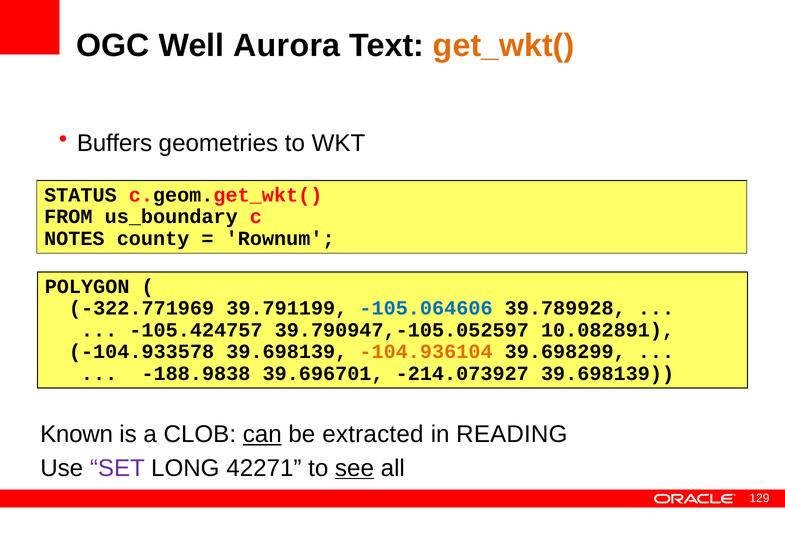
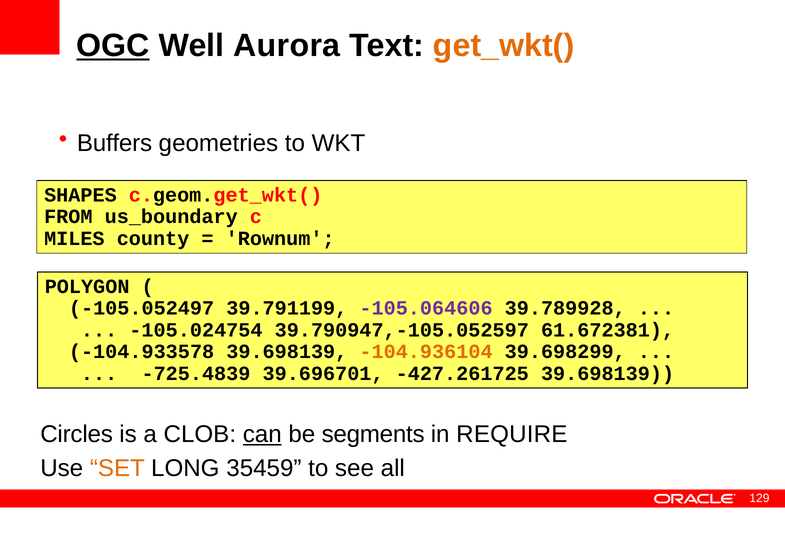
OGC underline: none -> present
STATUS: STATUS -> SHAPES
NOTES: NOTES -> MILES
-322.771969: -322.771969 -> -105.052497
-105.064606 colour: blue -> purple
-105.424757: -105.424757 -> -105.024754
10.082891: 10.082891 -> 61.672381
-188.9838: -188.9838 -> -725.4839
-214.073927: -214.073927 -> -427.261725
Known: Known -> Circles
extracted: extracted -> segments
READING: READING -> REQUIRE
SET colour: purple -> orange
42271: 42271 -> 35459
see underline: present -> none
